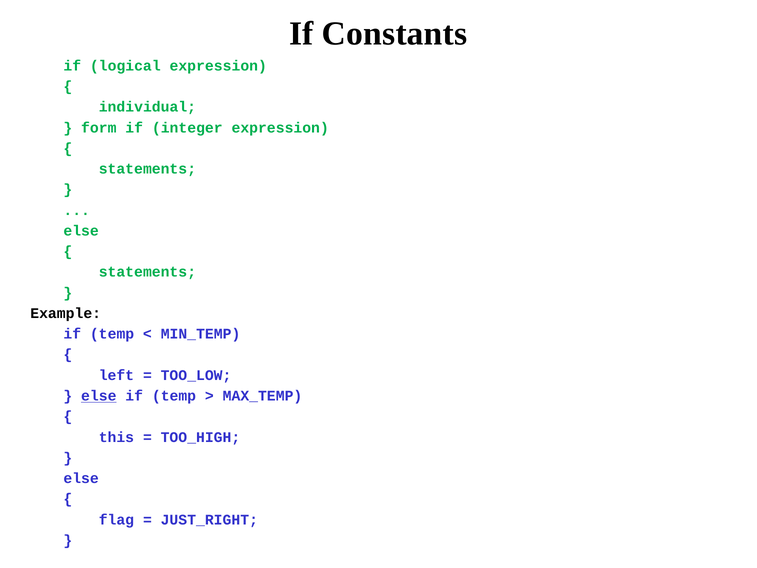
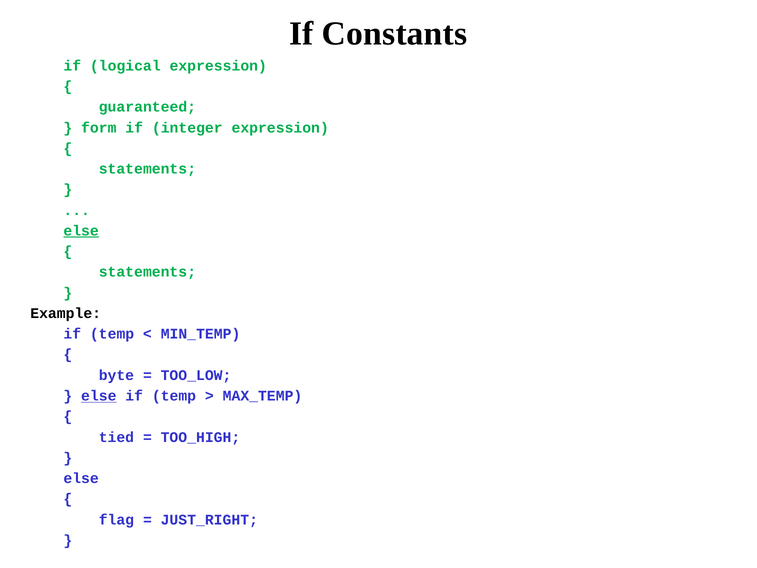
individual: individual -> guaranteed
else at (81, 231) underline: none -> present
left: left -> byte
this: this -> tied
